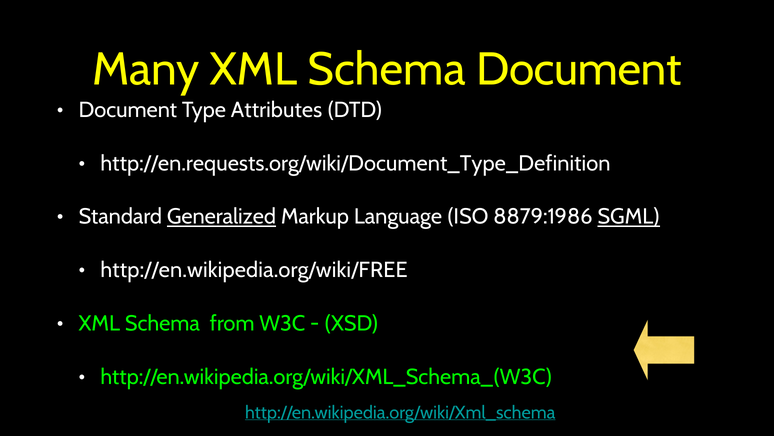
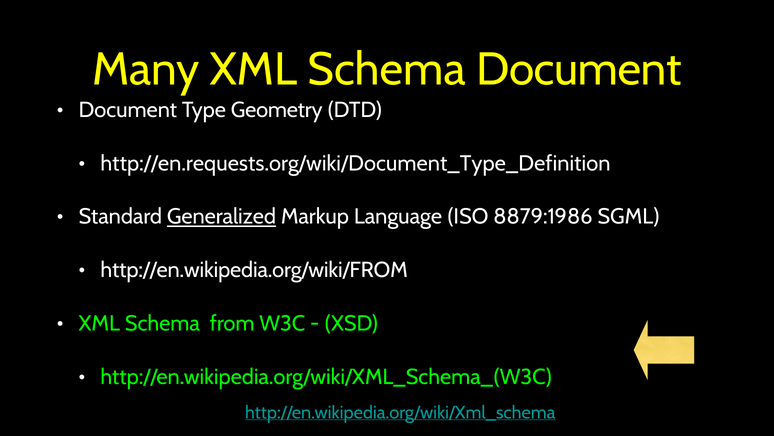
Attributes: Attributes -> Geometry
SGML underline: present -> none
http://en.wikipedia.org/wiki/FREE: http://en.wikipedia.org/wiki/FREE -> http://en.wikipedia.org/wiki/FROM
